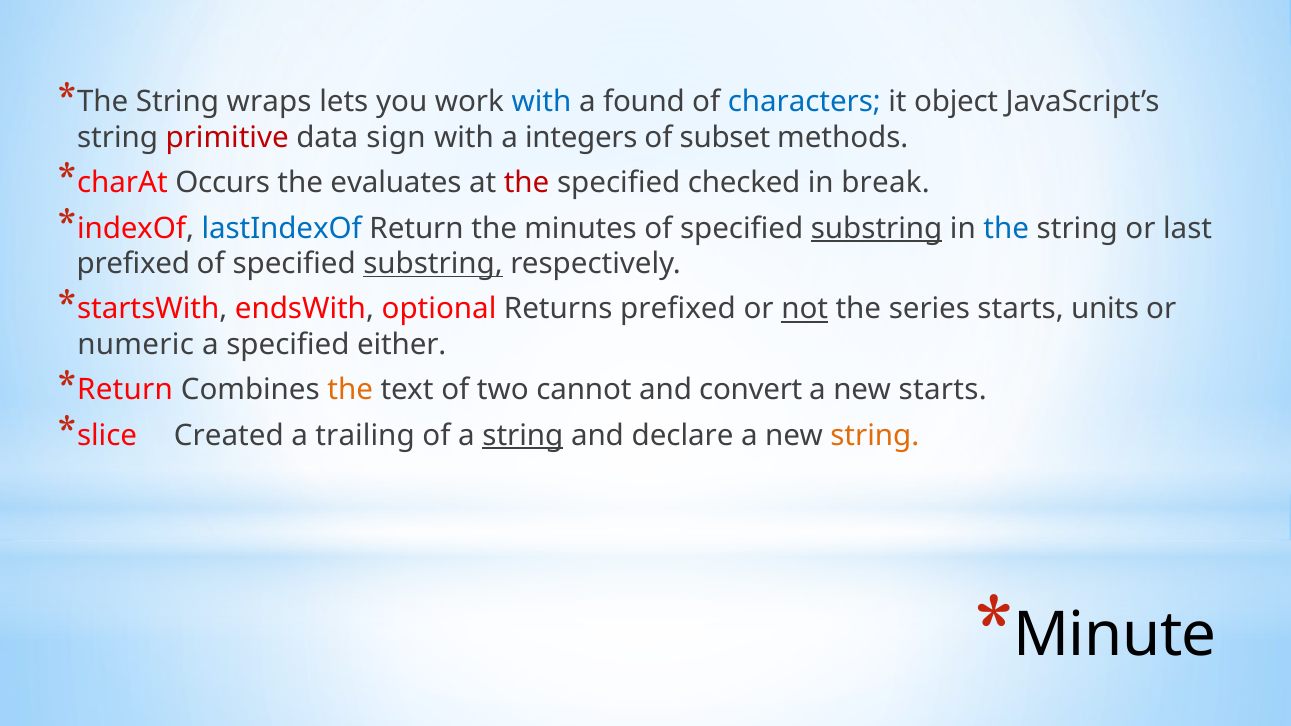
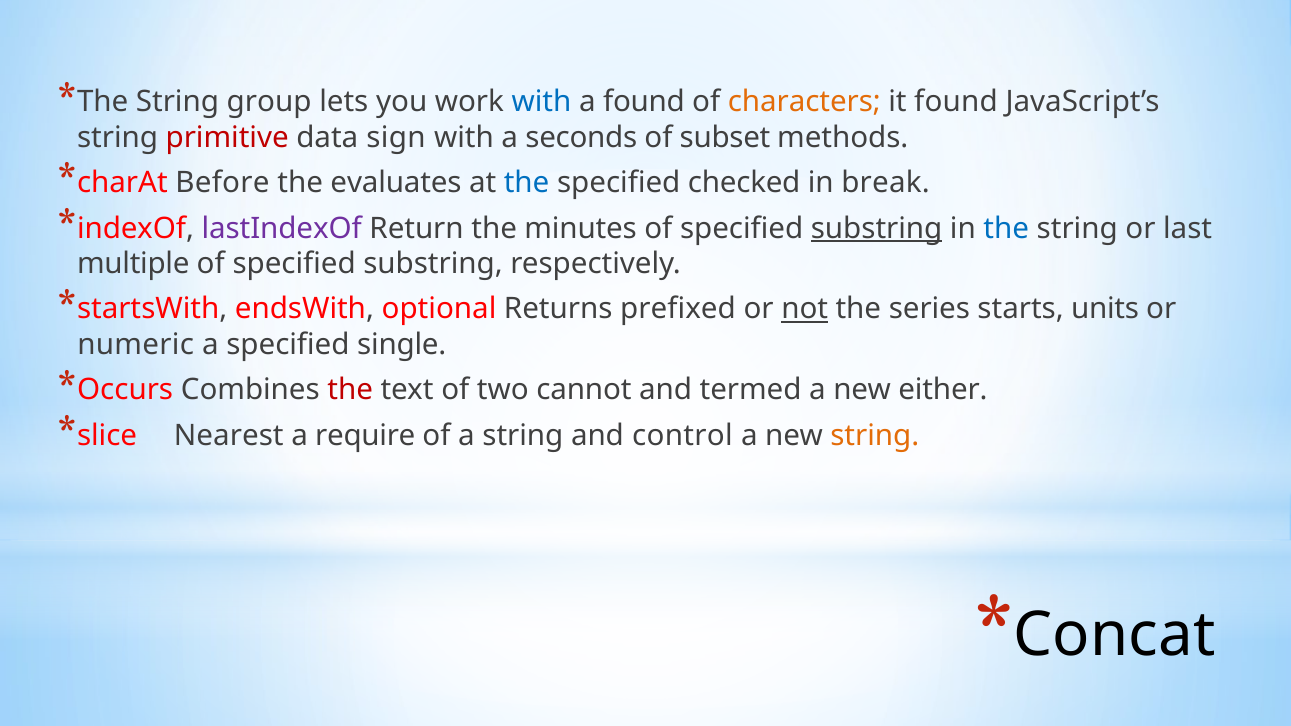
wraps: wraps -> group
characters colour: blue -> orange
it object: object -> found
integers: integers -> seconds
Occurs: Occurs -> Before
the at (527, 183) colour: red -> blue
lastIndexOf colour: blue -> purple
prefixed at (133, 264): prefixed -> multiple
substring at (433, 264) underline: present -> none
either: either -> single
Return at (125, 390): Return -> Occurs
the at (350, 390) colour: orange -> red
convert: convert -> termed
new starts: starts -> either
Created: Created -> Nearest
trailing: trailing -> require
string at (523, 435) underline: present -> none
declare: declare -> control
Minute: Minute -> Concat
